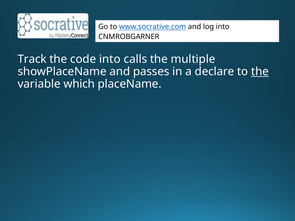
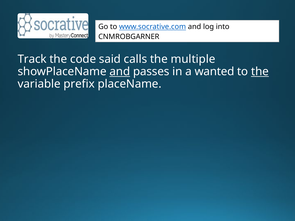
code into: into -> said
and at (120, 72) underline: none -> present
declare: declare -> wanted
which: which -> prefix
